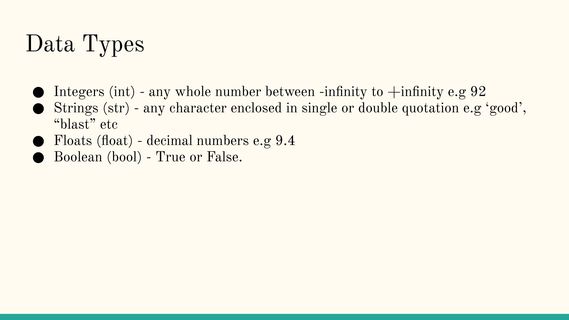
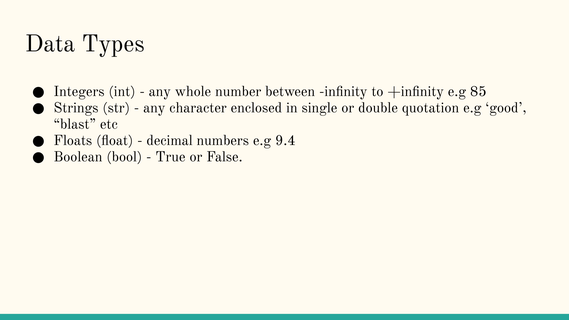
92: 92 -> 85
